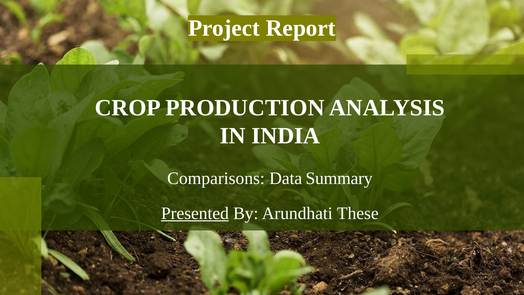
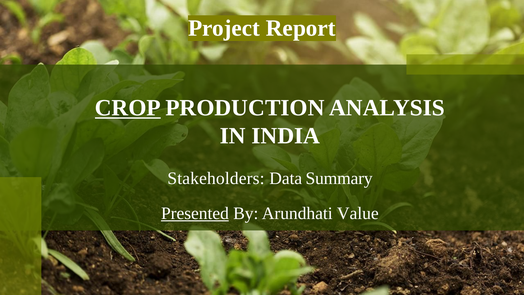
CROP underline: none -> present
Comparisons: Comparisons -> Stakeholders
These: These -> Value
